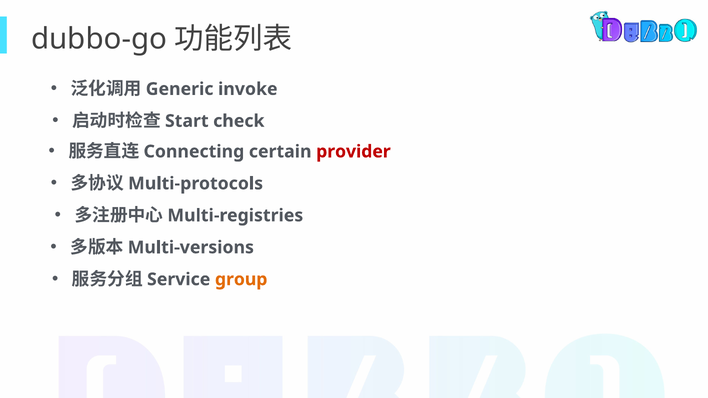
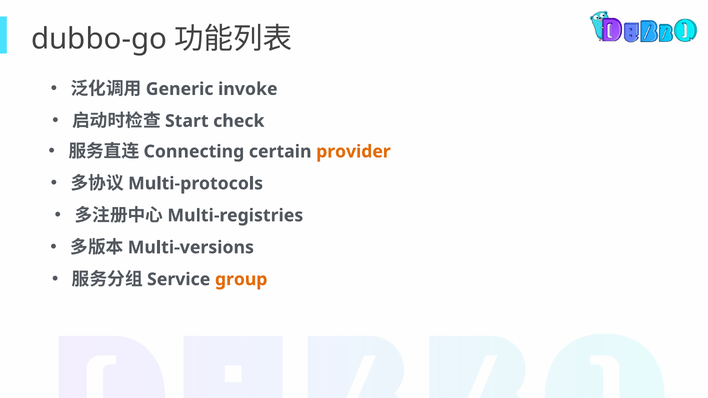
provider colour: red -> orange
